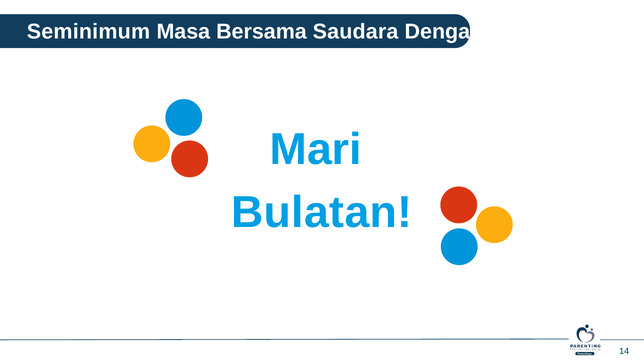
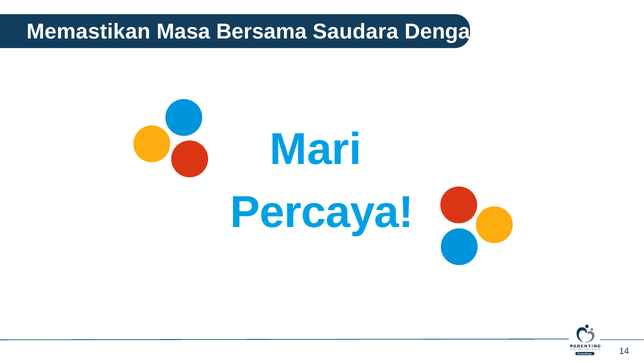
Seminimum: Seminimum -> Memastikan
Bulatan: Bulatan -> Percaya
